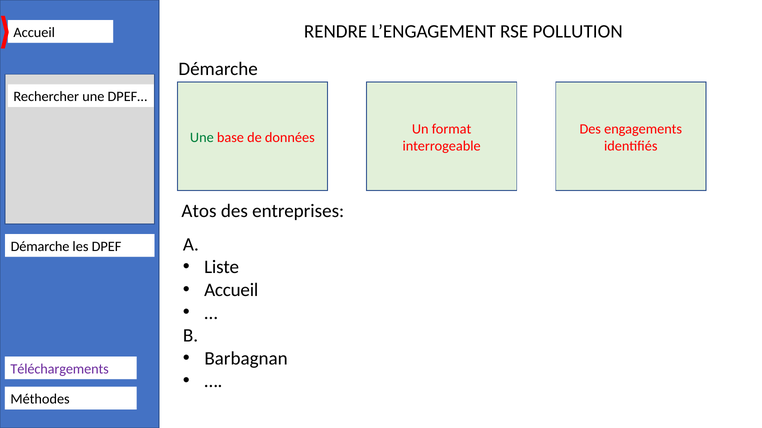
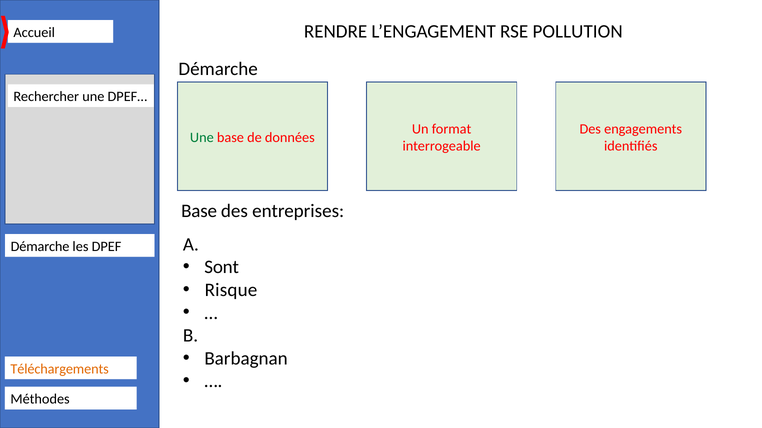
Atos at (199, 211): Atos -> Base
Liste: Liste -> Sont
Accueil at (231, 290): Accueil -> Risque
Téléchargements colour: purple -> orange
